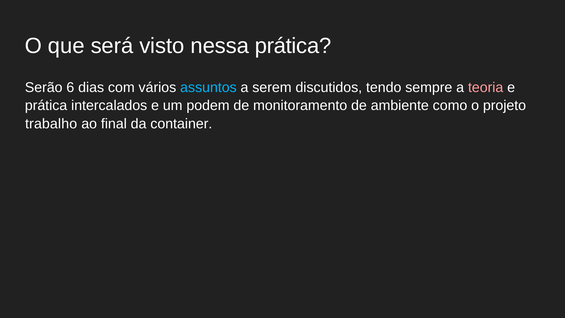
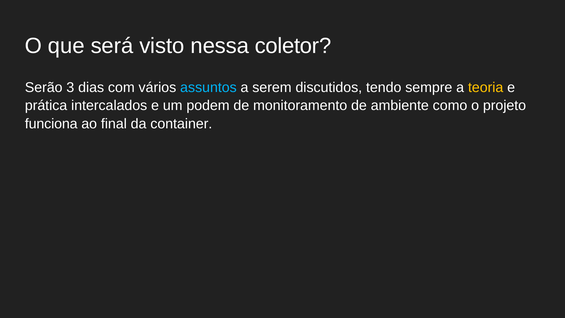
nessa prática: prática -> coletor
6: 6 -> 3
teoria colour: pink -> yellow
trabalho: trabalho -> funciona
